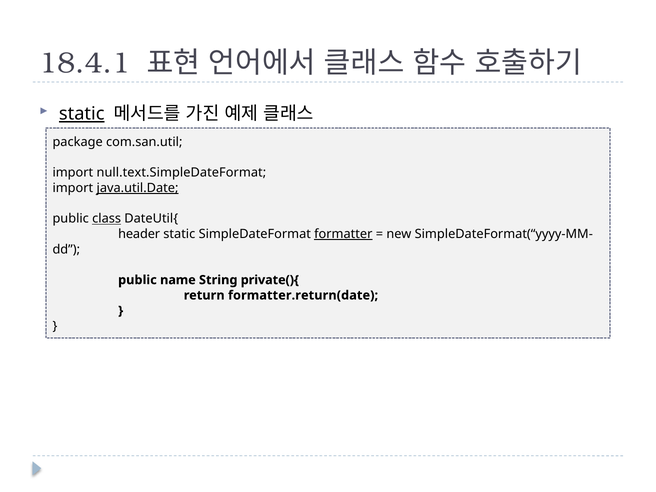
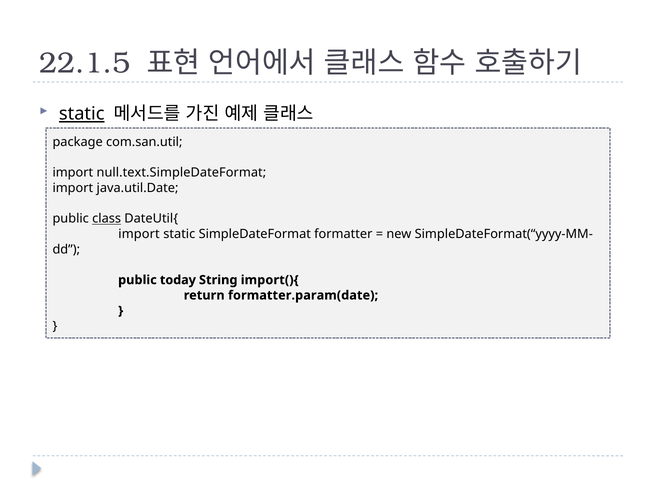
18.4.1: 18.4.1 -> 22.1.5
java.util.Date underline: present -> none
header at (139, 234): header -> import
formatter underline: present -> none
name: name -> today
private(){: private(){ -> import(){
formatter.return(date: formatter.return(date -> formatter.param(date
